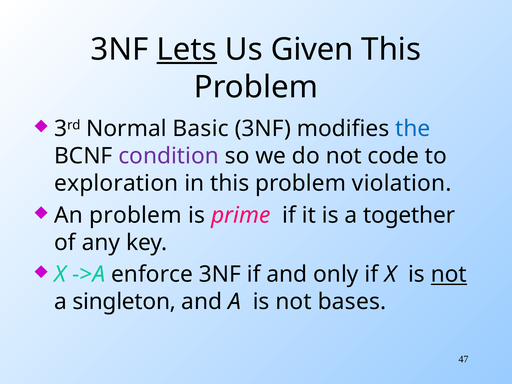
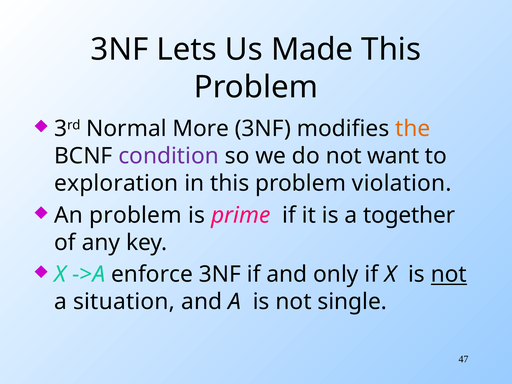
Lets underline: present -> none
Given: Given -> Made
Basic: Basic -> More
the colour: blue -> orange
code: code -> want
singleton: singleton -> situation
bases: bases -> single
